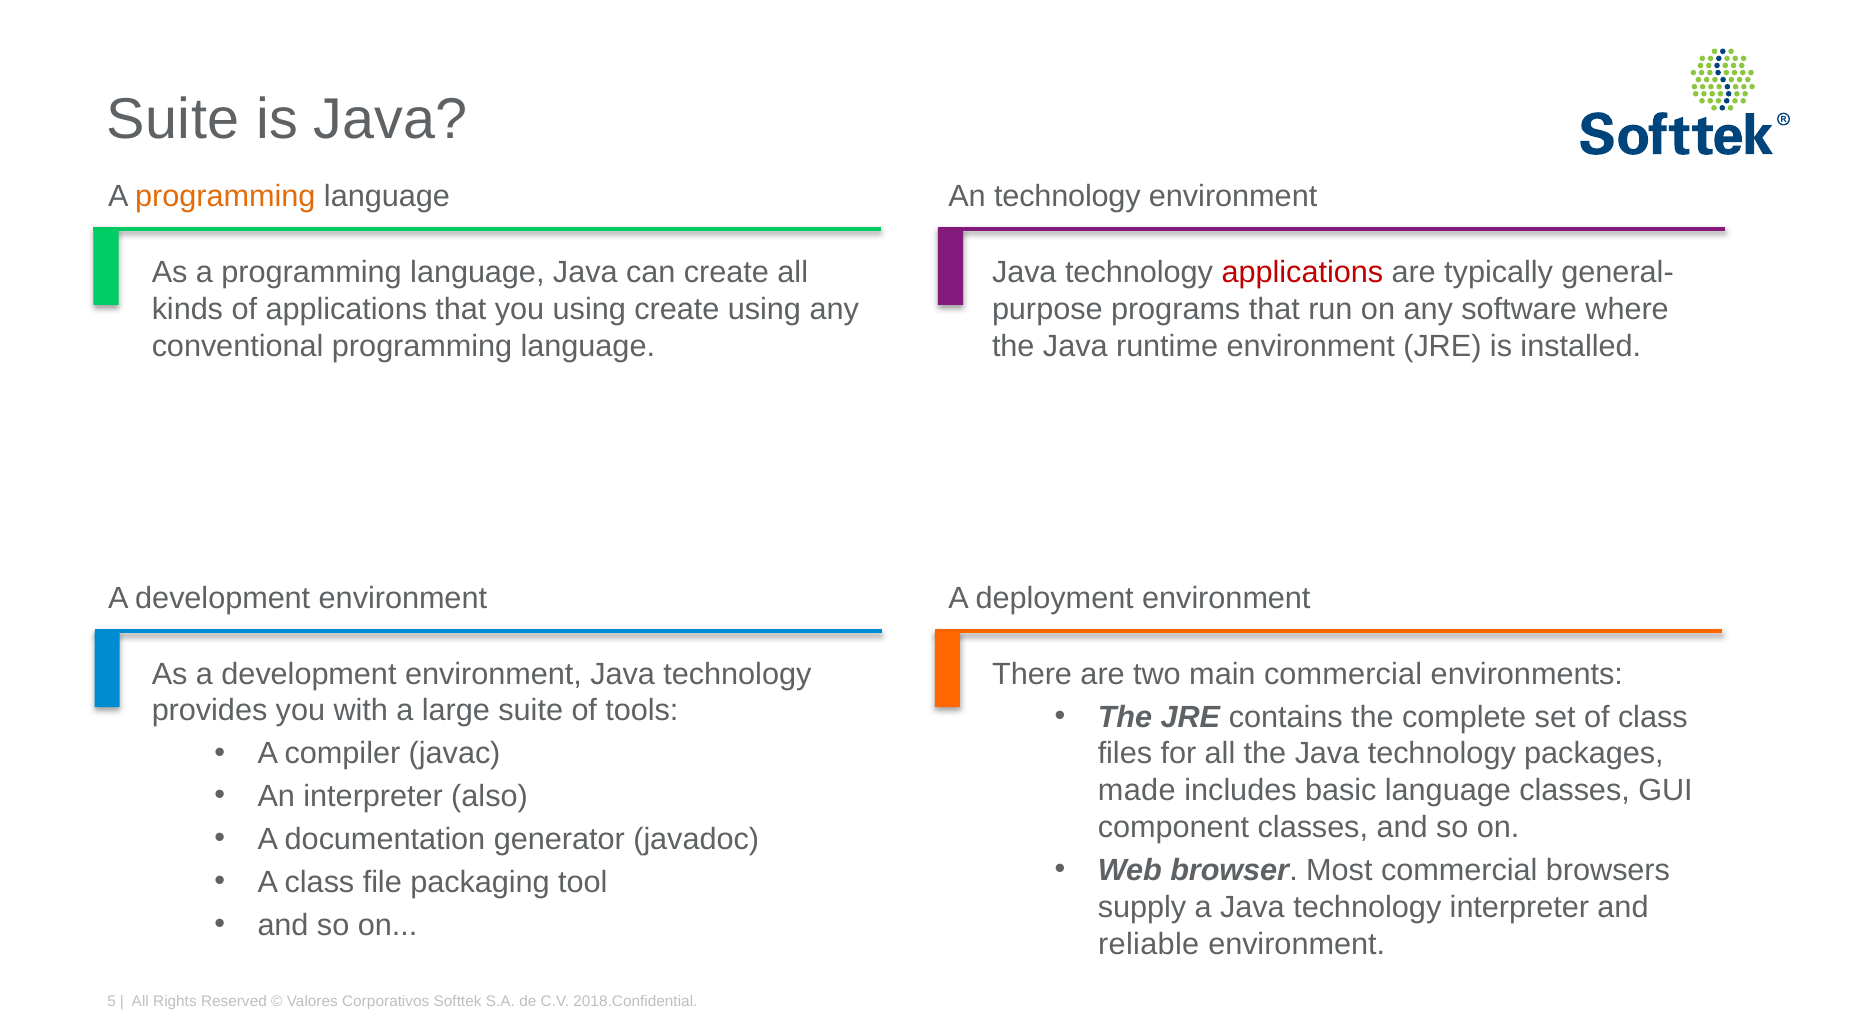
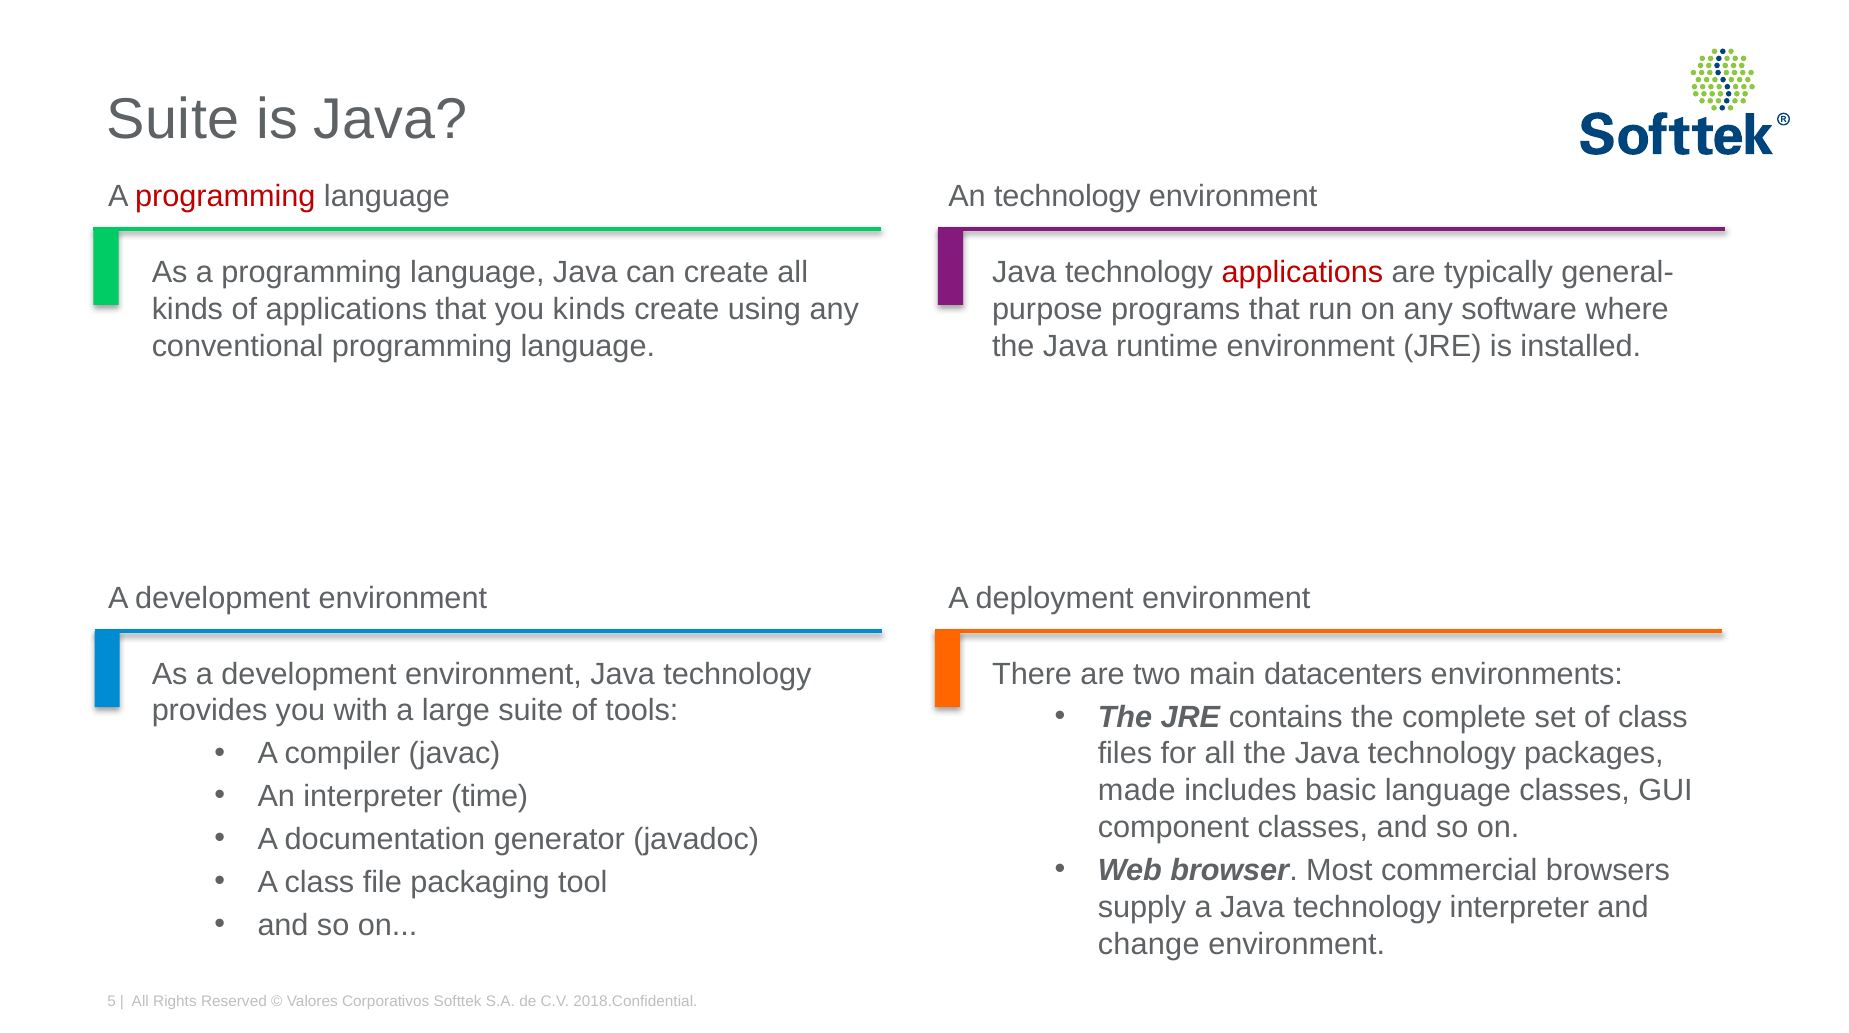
programming at (225, 197) colour: orange -> red
you using: using -> kinds
main commercial: commercial -> datacenters
also: also -> time
reliable: reliable -> change
